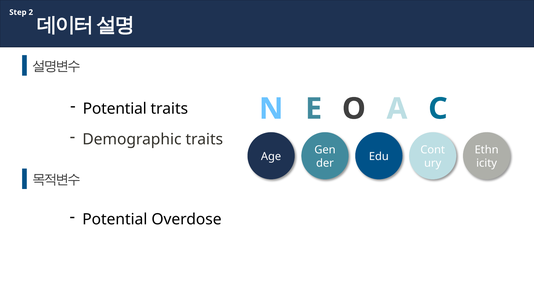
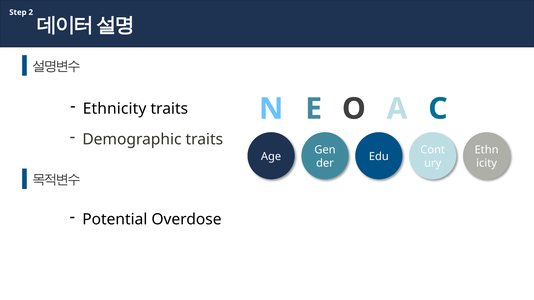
Potential at (115, 109): Potential -> Ethnicity
